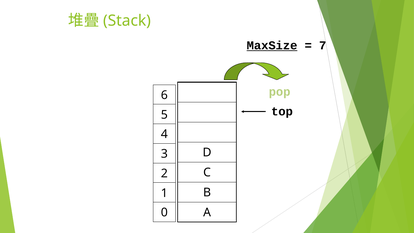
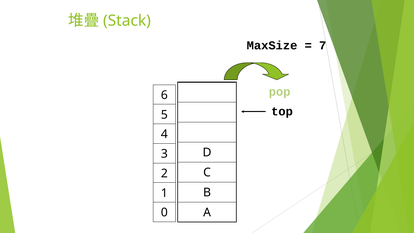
MaxSize underline: present -> none
